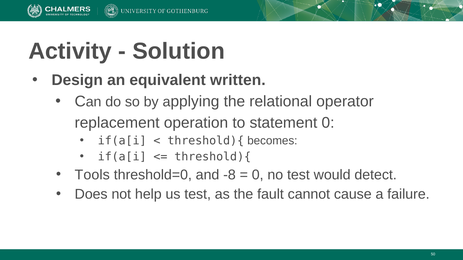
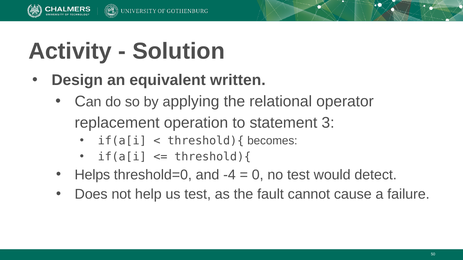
statement 0: 0 -> 3
Tools: Tools -> Helps
-8: -8 -> -4
